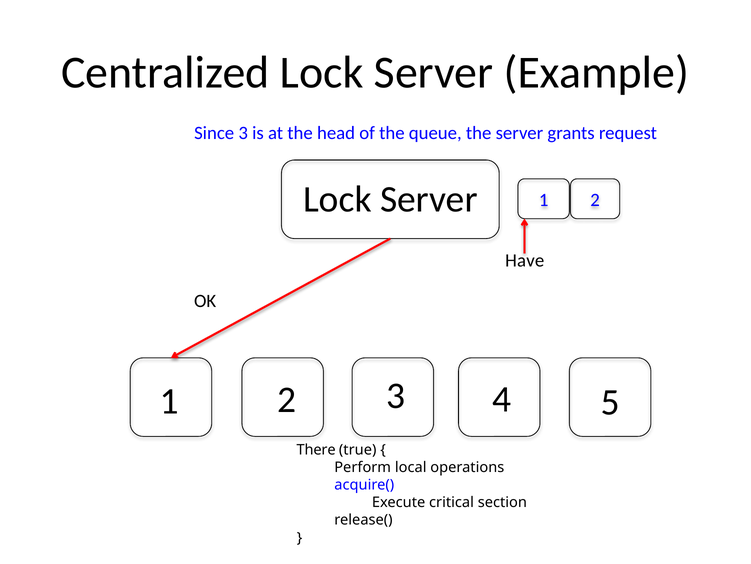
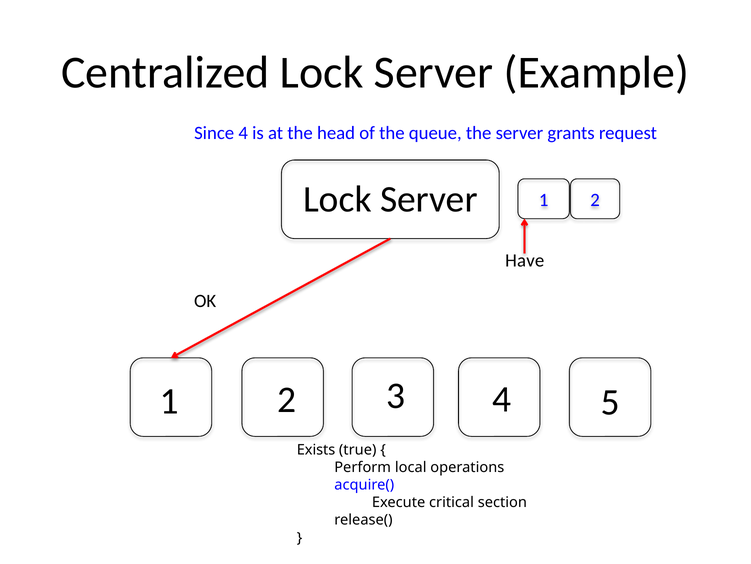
Since 3: 3 -> 4
There: There -> Exists
